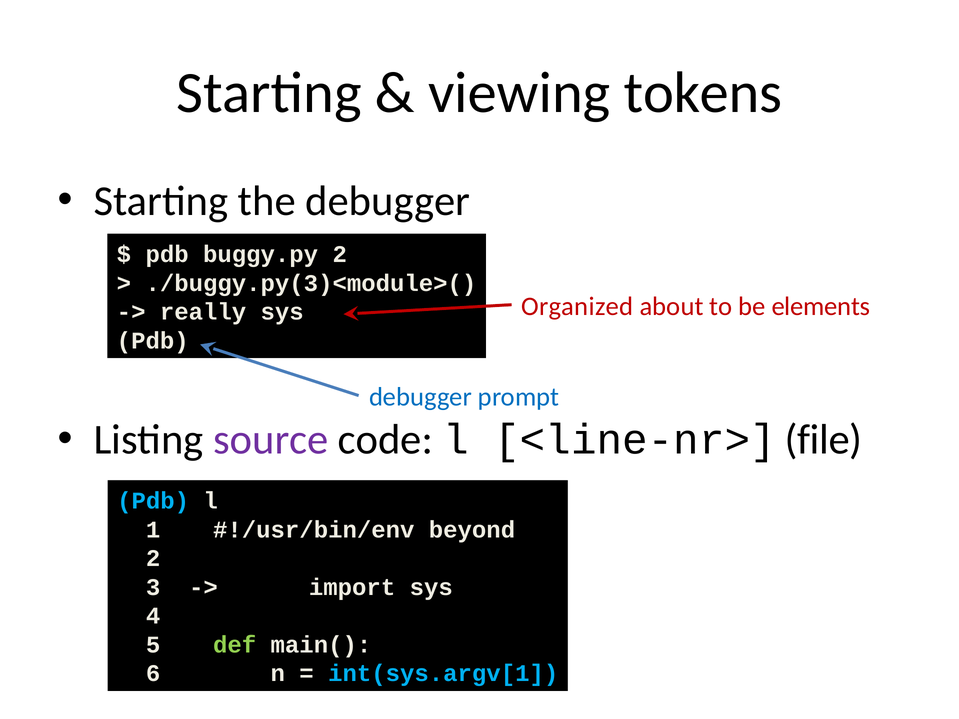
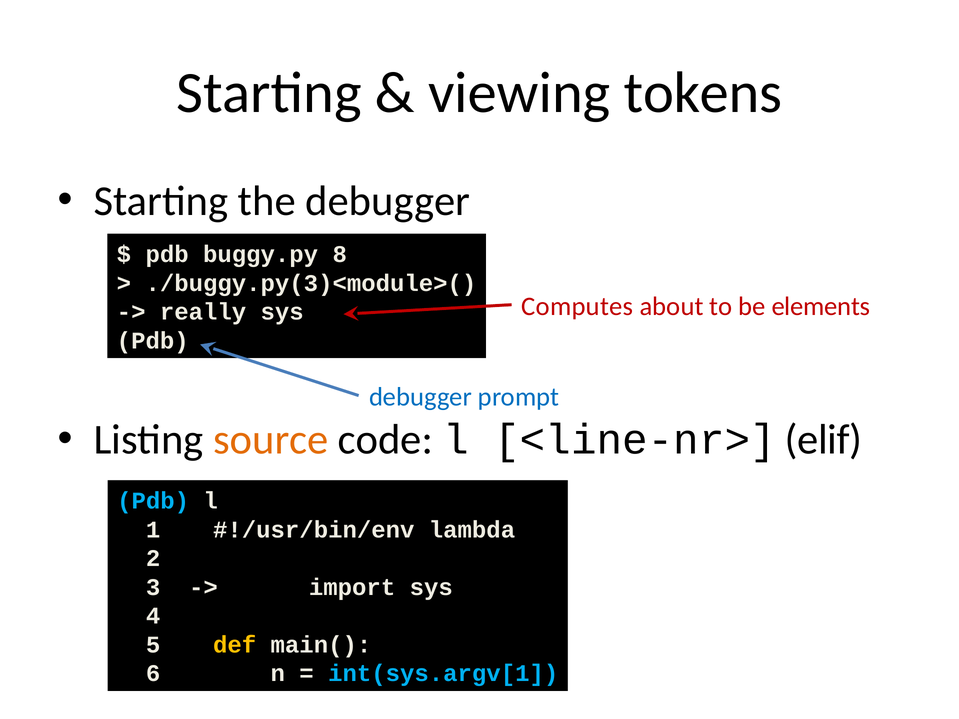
buggy.py 2: 2 -> 8
Organized: Organized -> Computes
source colour: purple -> orange
file: file -> elif
beyond: beyond -> lambda
def colour: light green -> yellow
